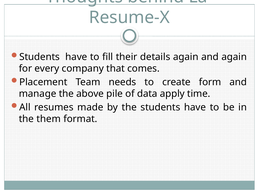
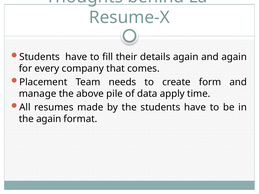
the them: them -> again
